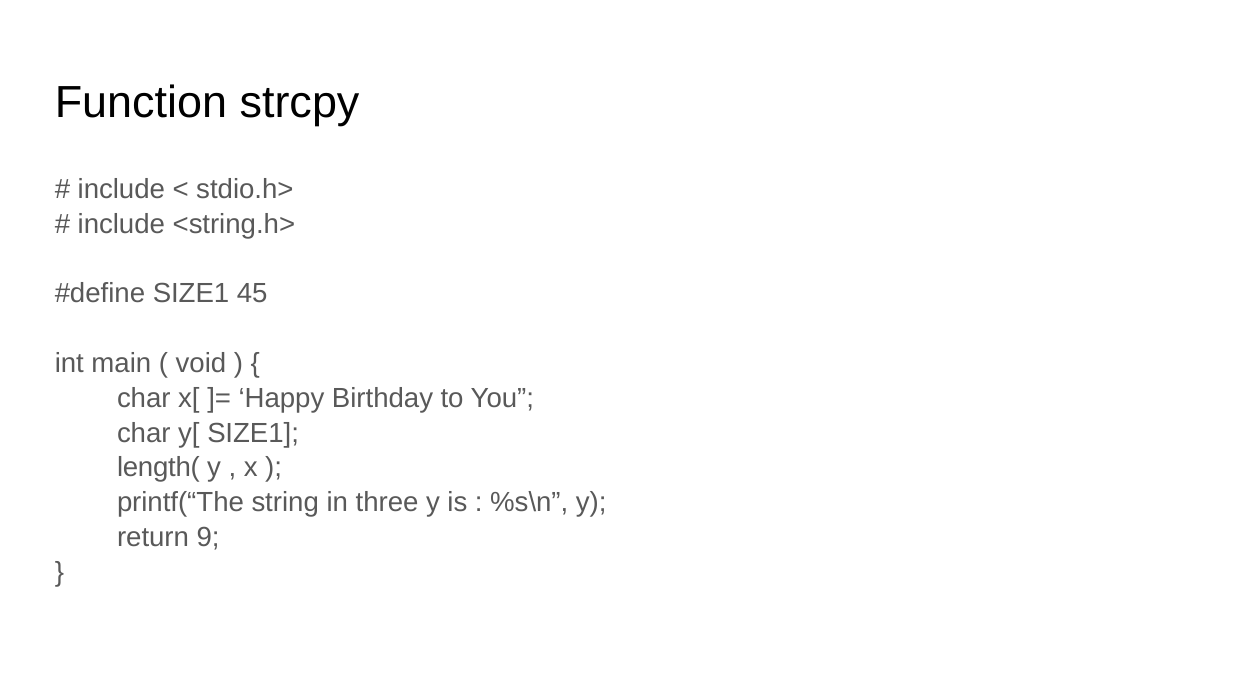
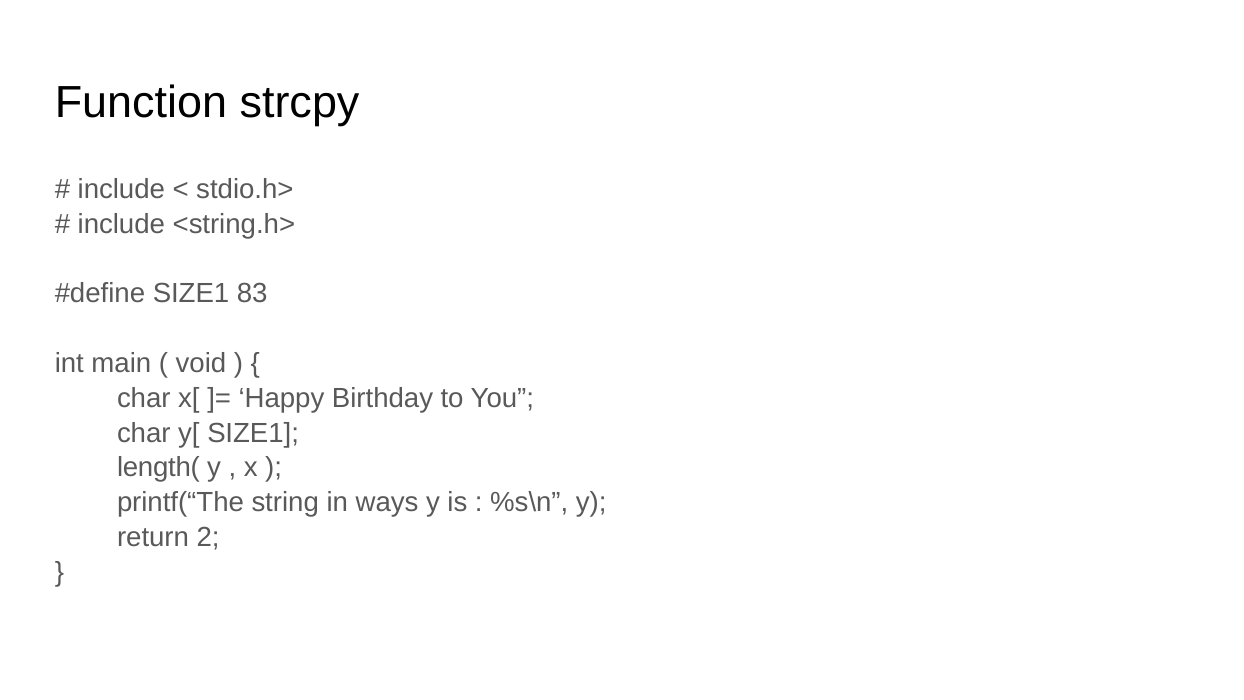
45: 45 -> 83
three: three -> ways
9: 9 -> 2
